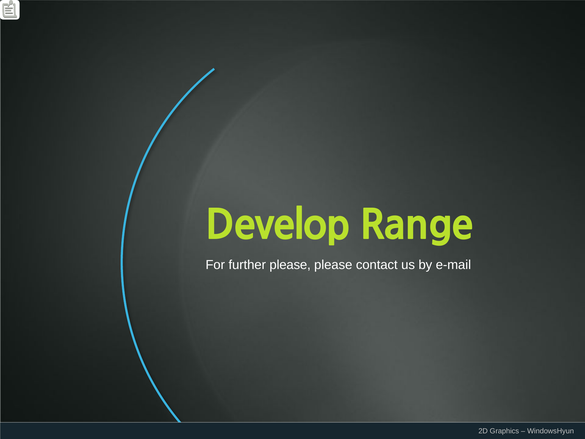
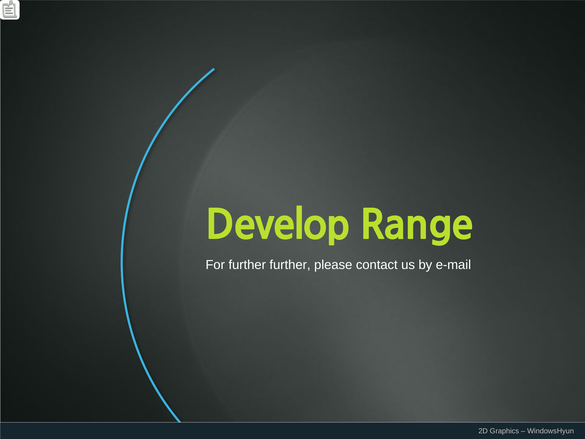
further please: please -> further
